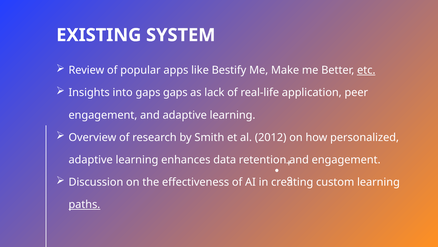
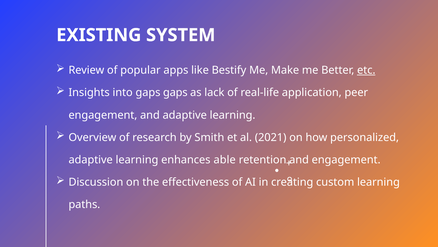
2012: 2012 -> 2021
data: data -> able
paths underline: present -> none
